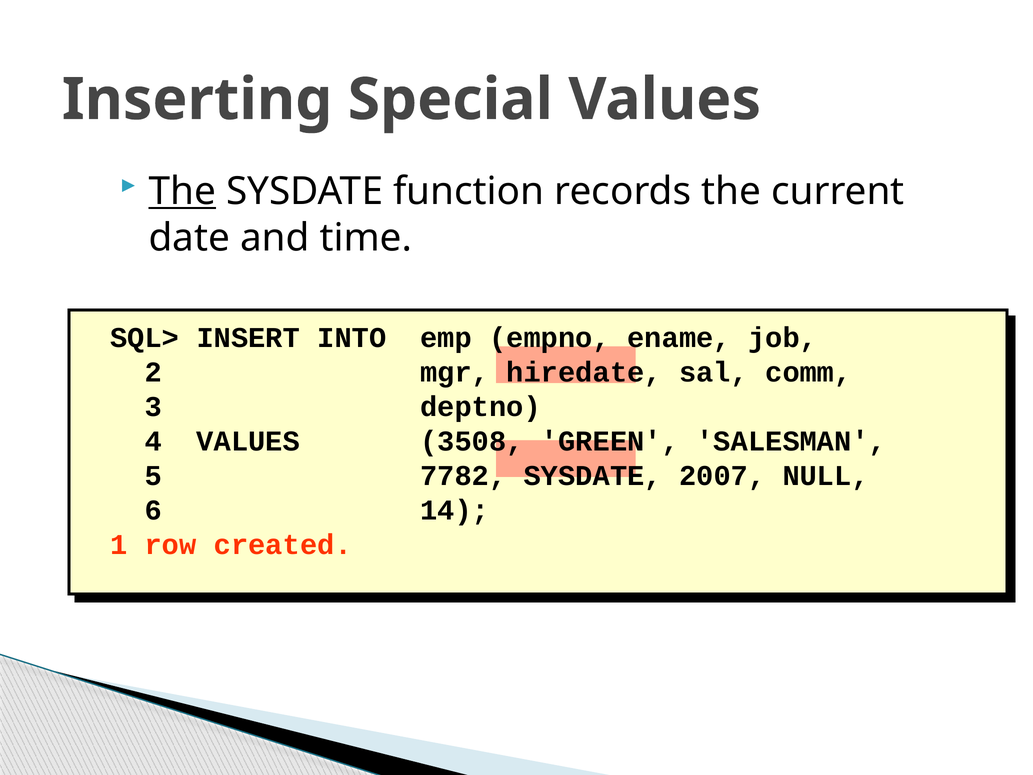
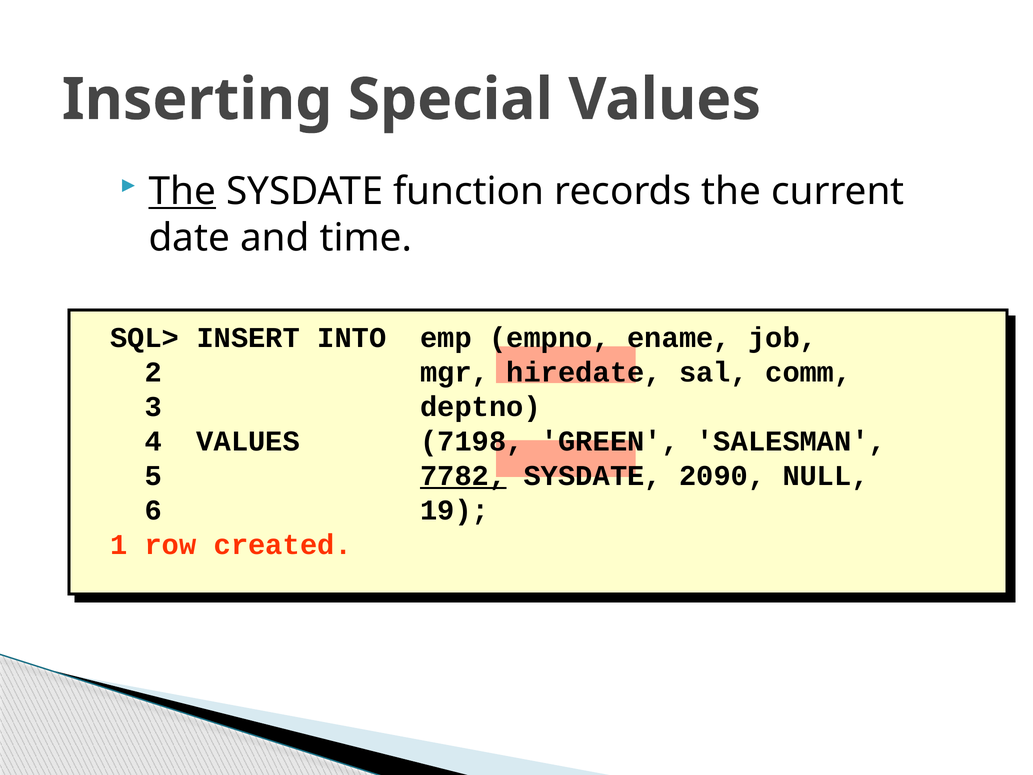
3508: 3508 -> 7198
7782 underline: none -> present
2007: 2007 -> 2090
14: 14 -> 19
